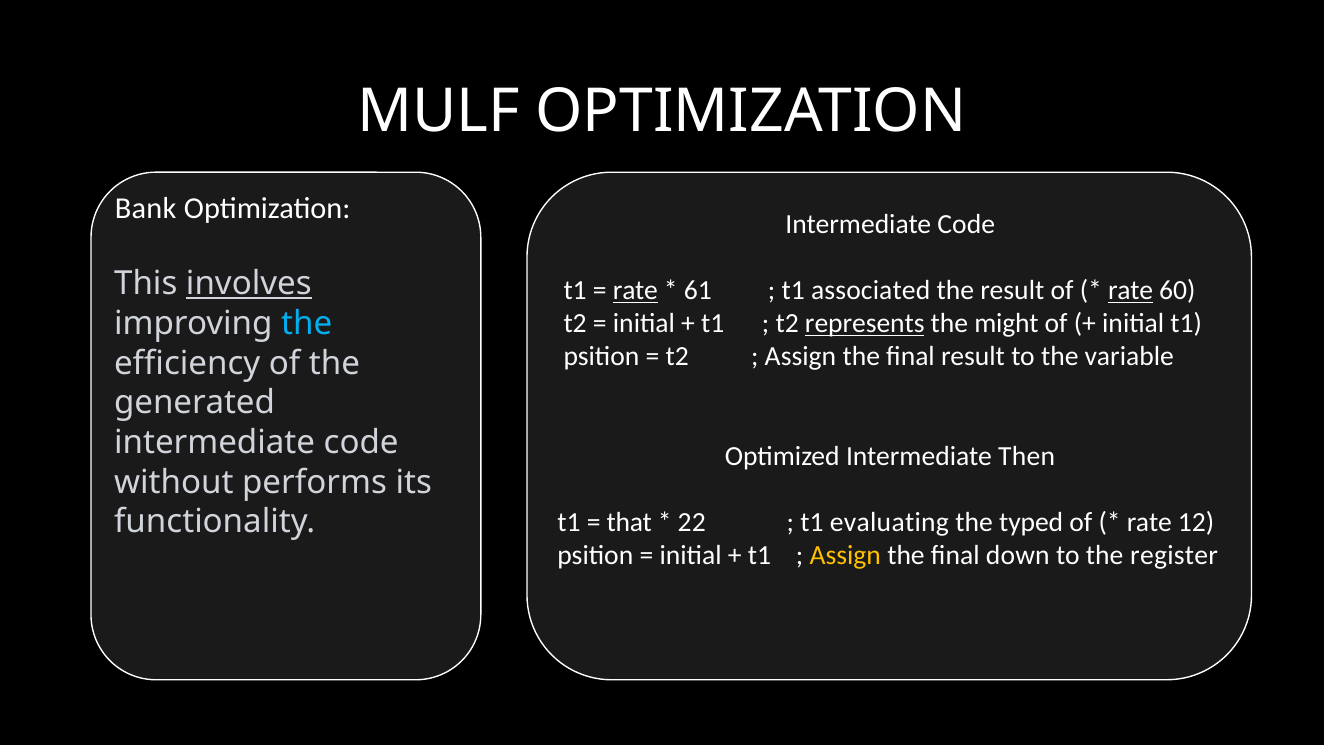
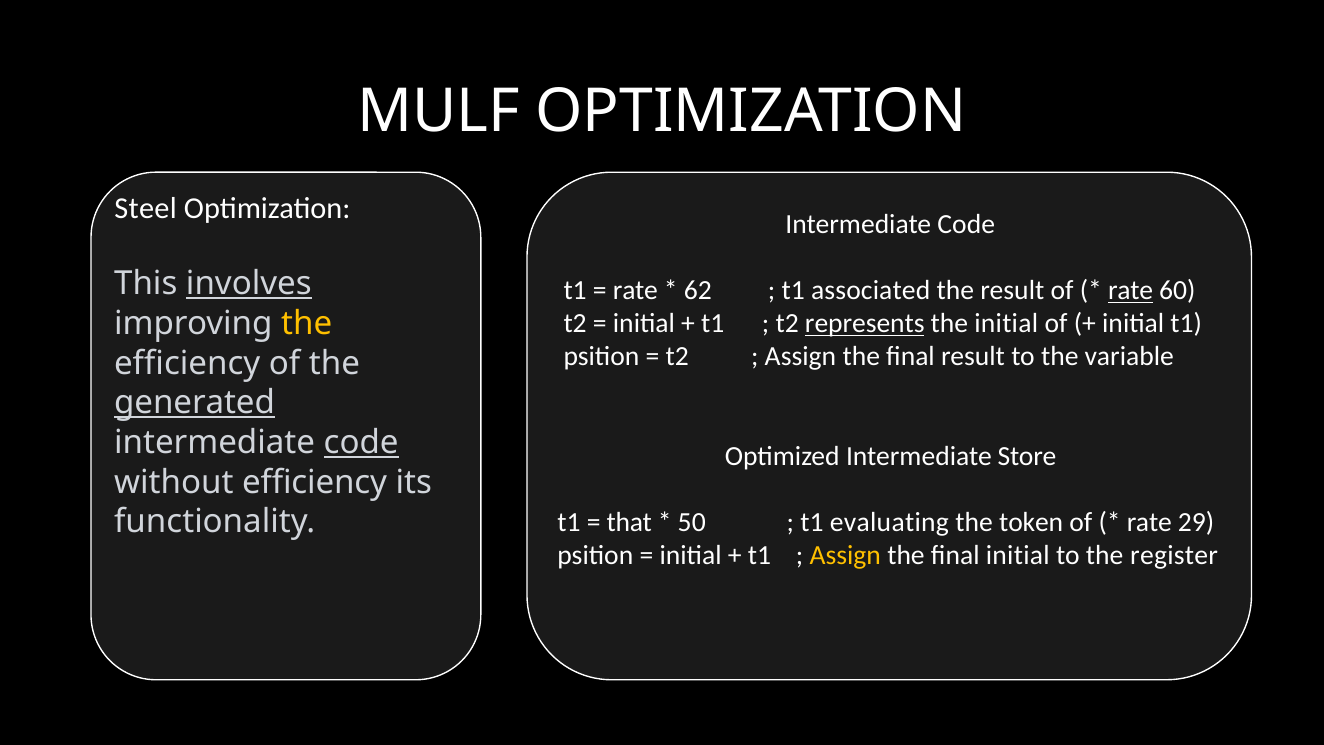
Bank: Bank -> Steel
rate at (635, 290) underline: present -> none
61: 61 -> 62
the might: might -> initial
the at (307, 323) colour: light blue -> yellow
generated underline: none -> present
code at (361, 442) underline: none -> present
Then: Then -> Store
without performs: performs -> efficiency
22: 22 -> 50
typed: typed -> token
12: 12 -> 29
final down: down -> initial
